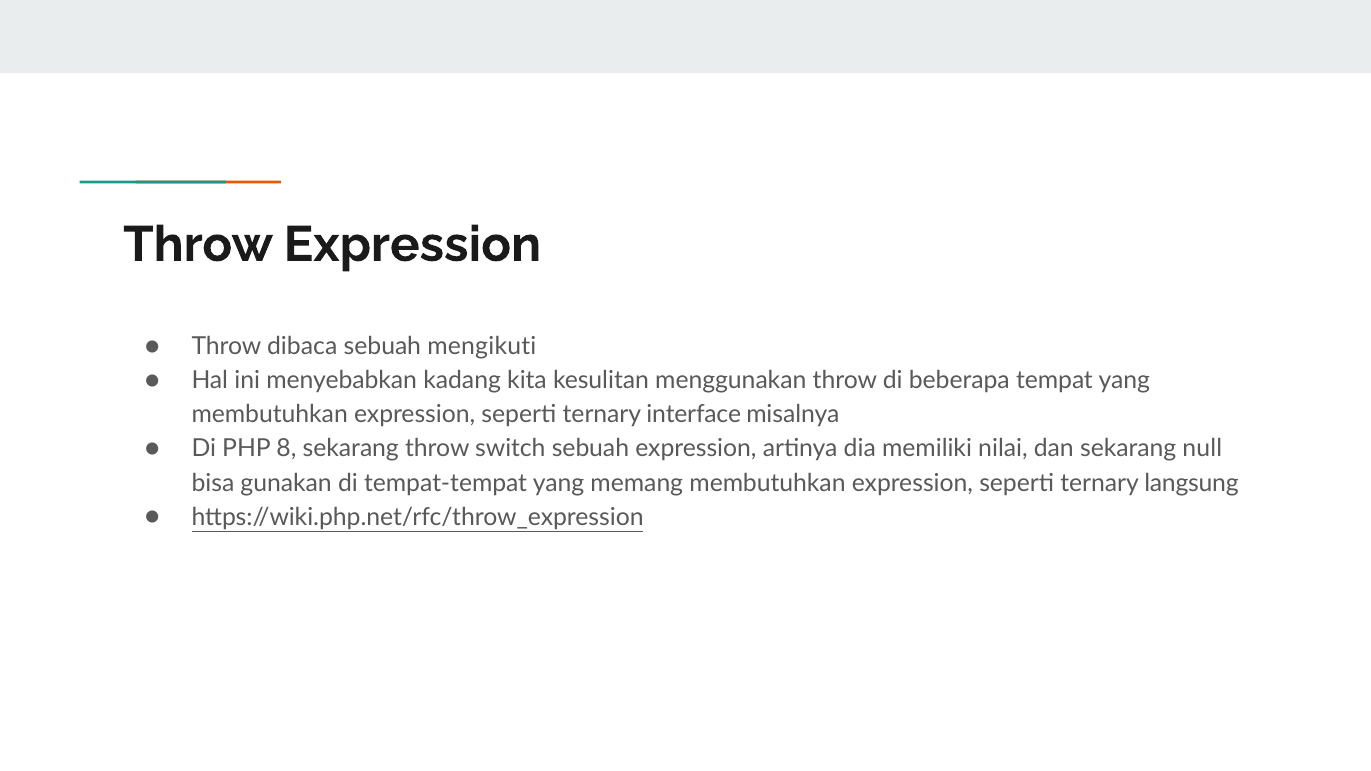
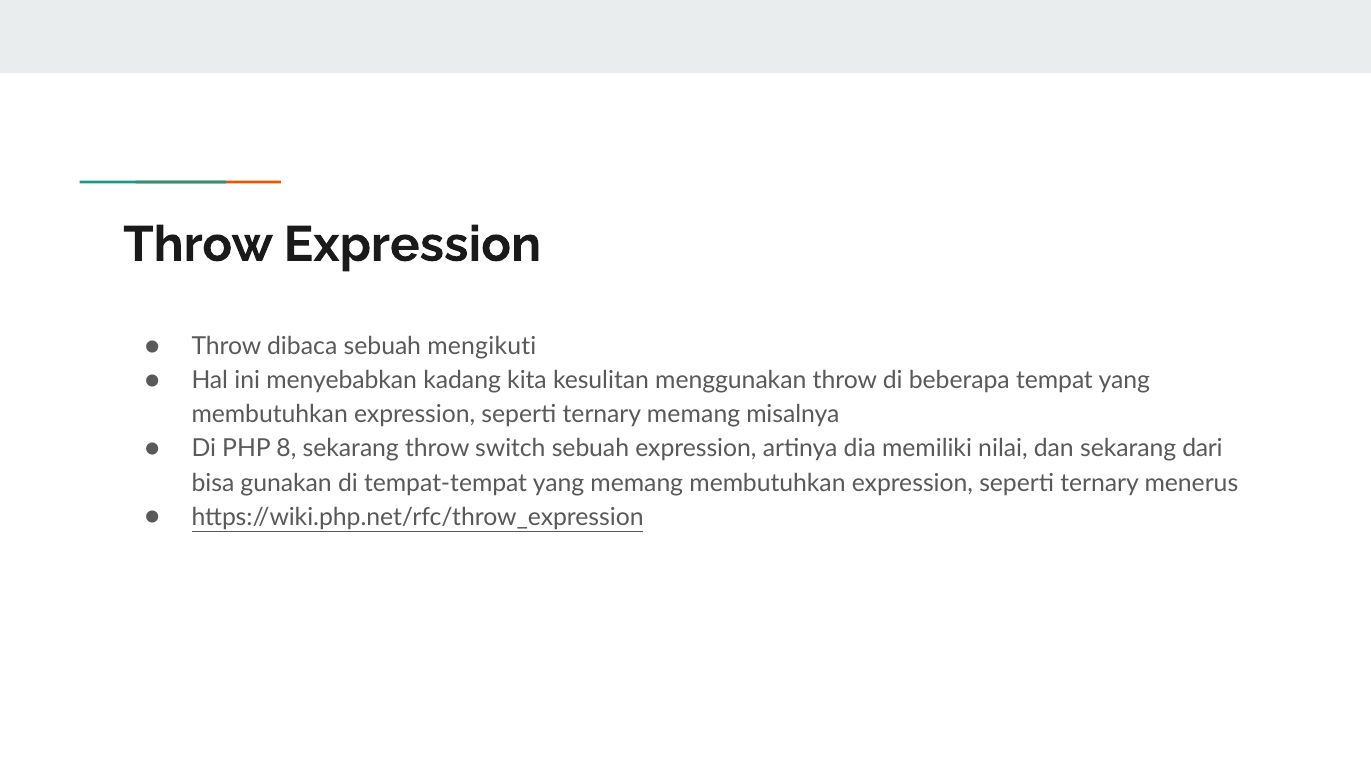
ternary interface: interface -> memang
null: null -> dari
langsung: langsung -> menerus
